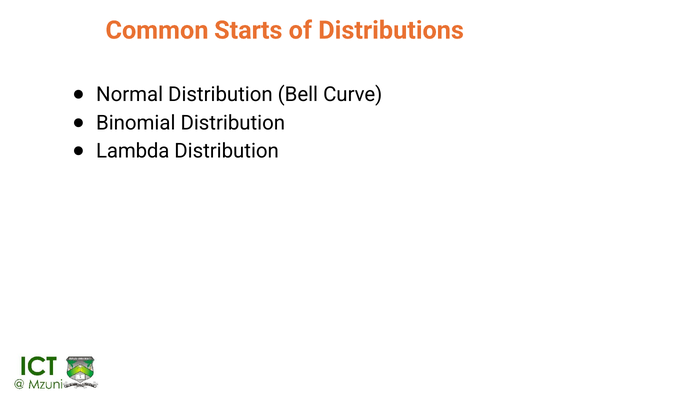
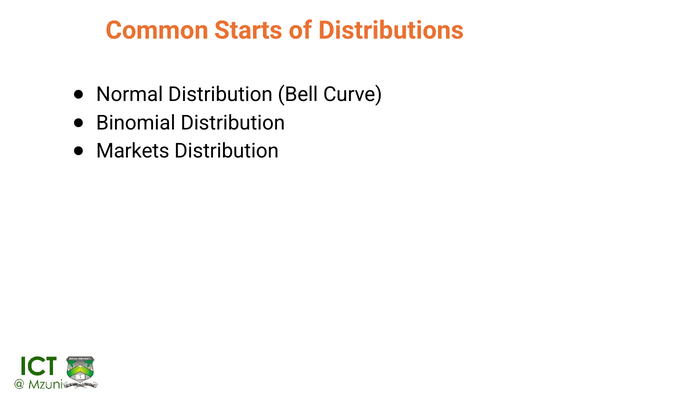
Lambda: Lambda -> Markets
